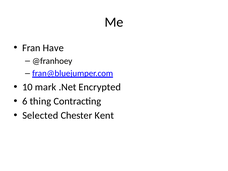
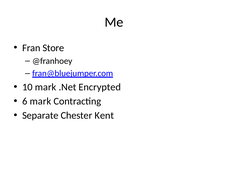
Have: Have -> Store
6 thing: thing -> mark
Selected: Selected -> Separate
